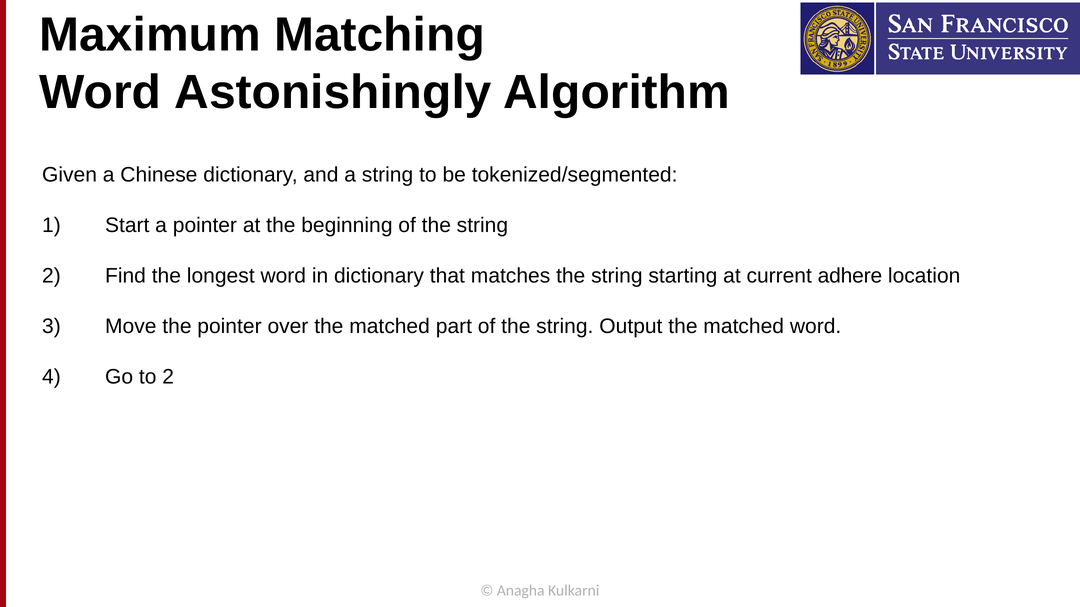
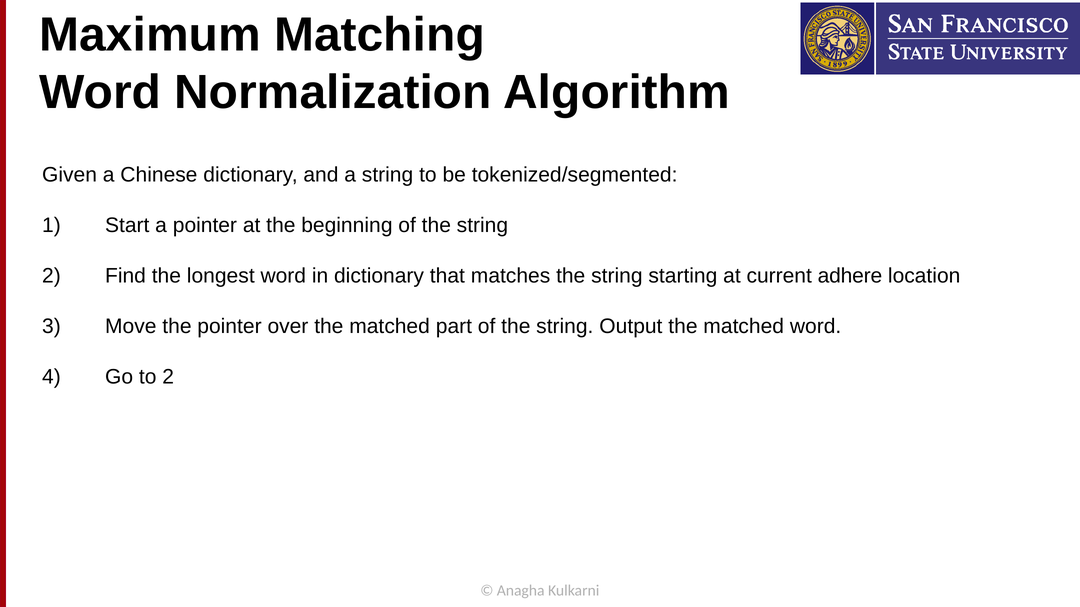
Astonishingly: Astonishingly -> Normalization
